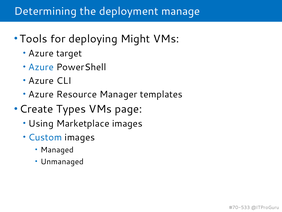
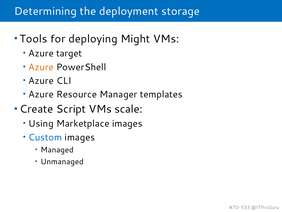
manage: manage -> storage
Azure at (41, 67) colour: blue -> orange
Types: Types -> Script
page: page -> scale
